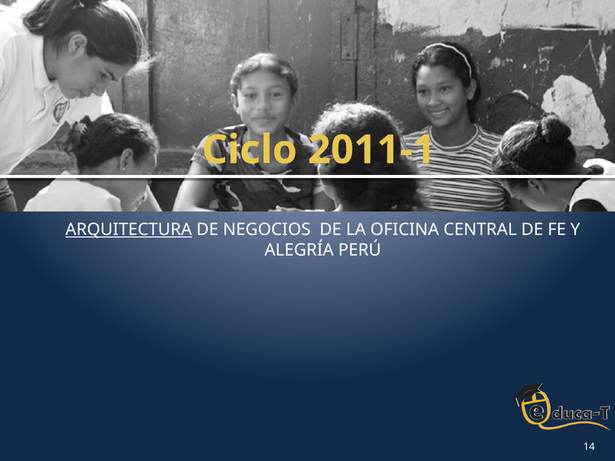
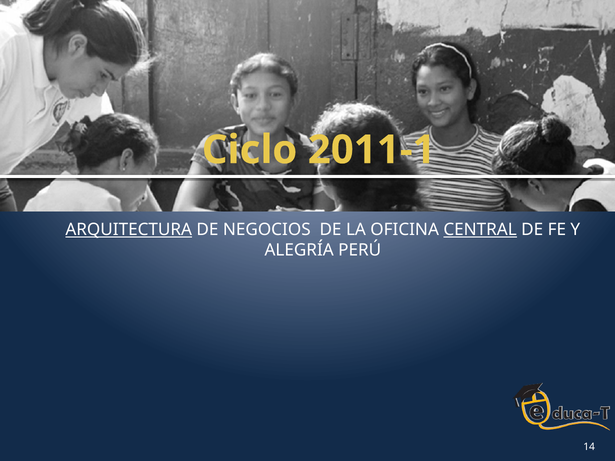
CENTRAL underline: none -> present
